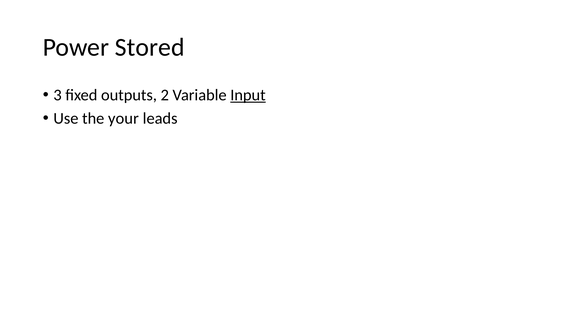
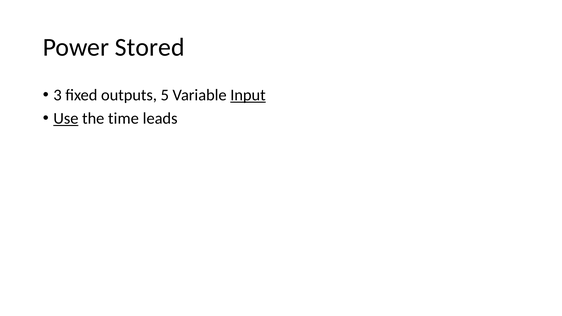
2: 2 -> 5
Use underline: none -> present
your: your -> time
